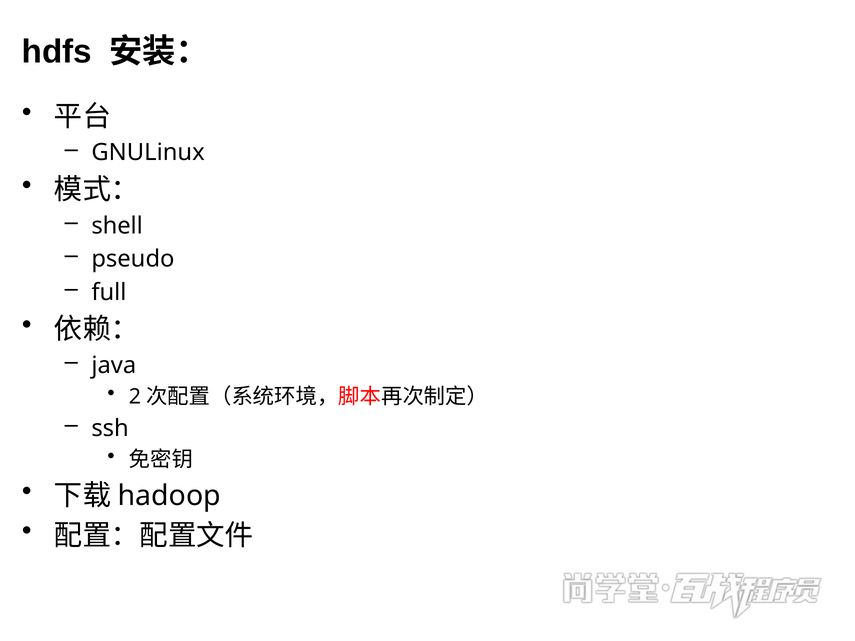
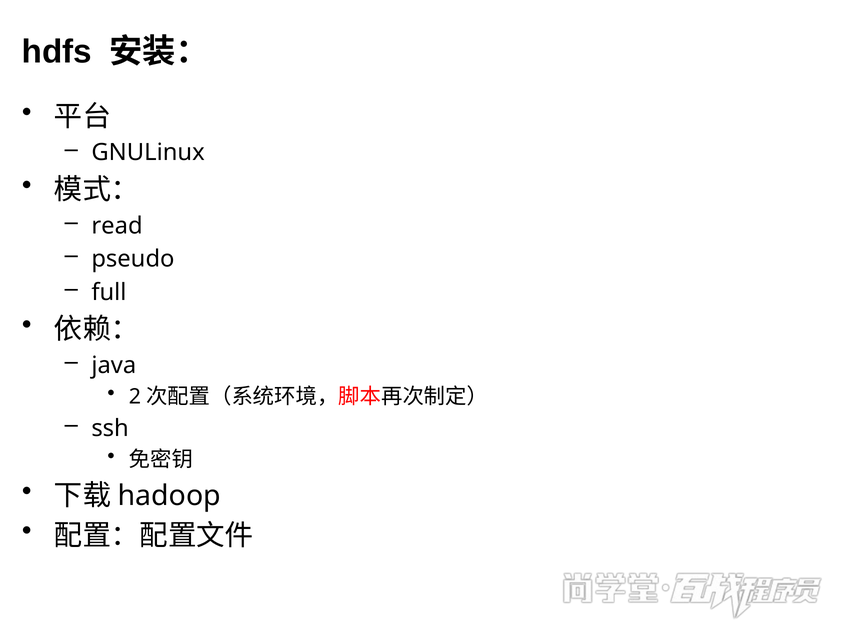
shell: shell -> read
